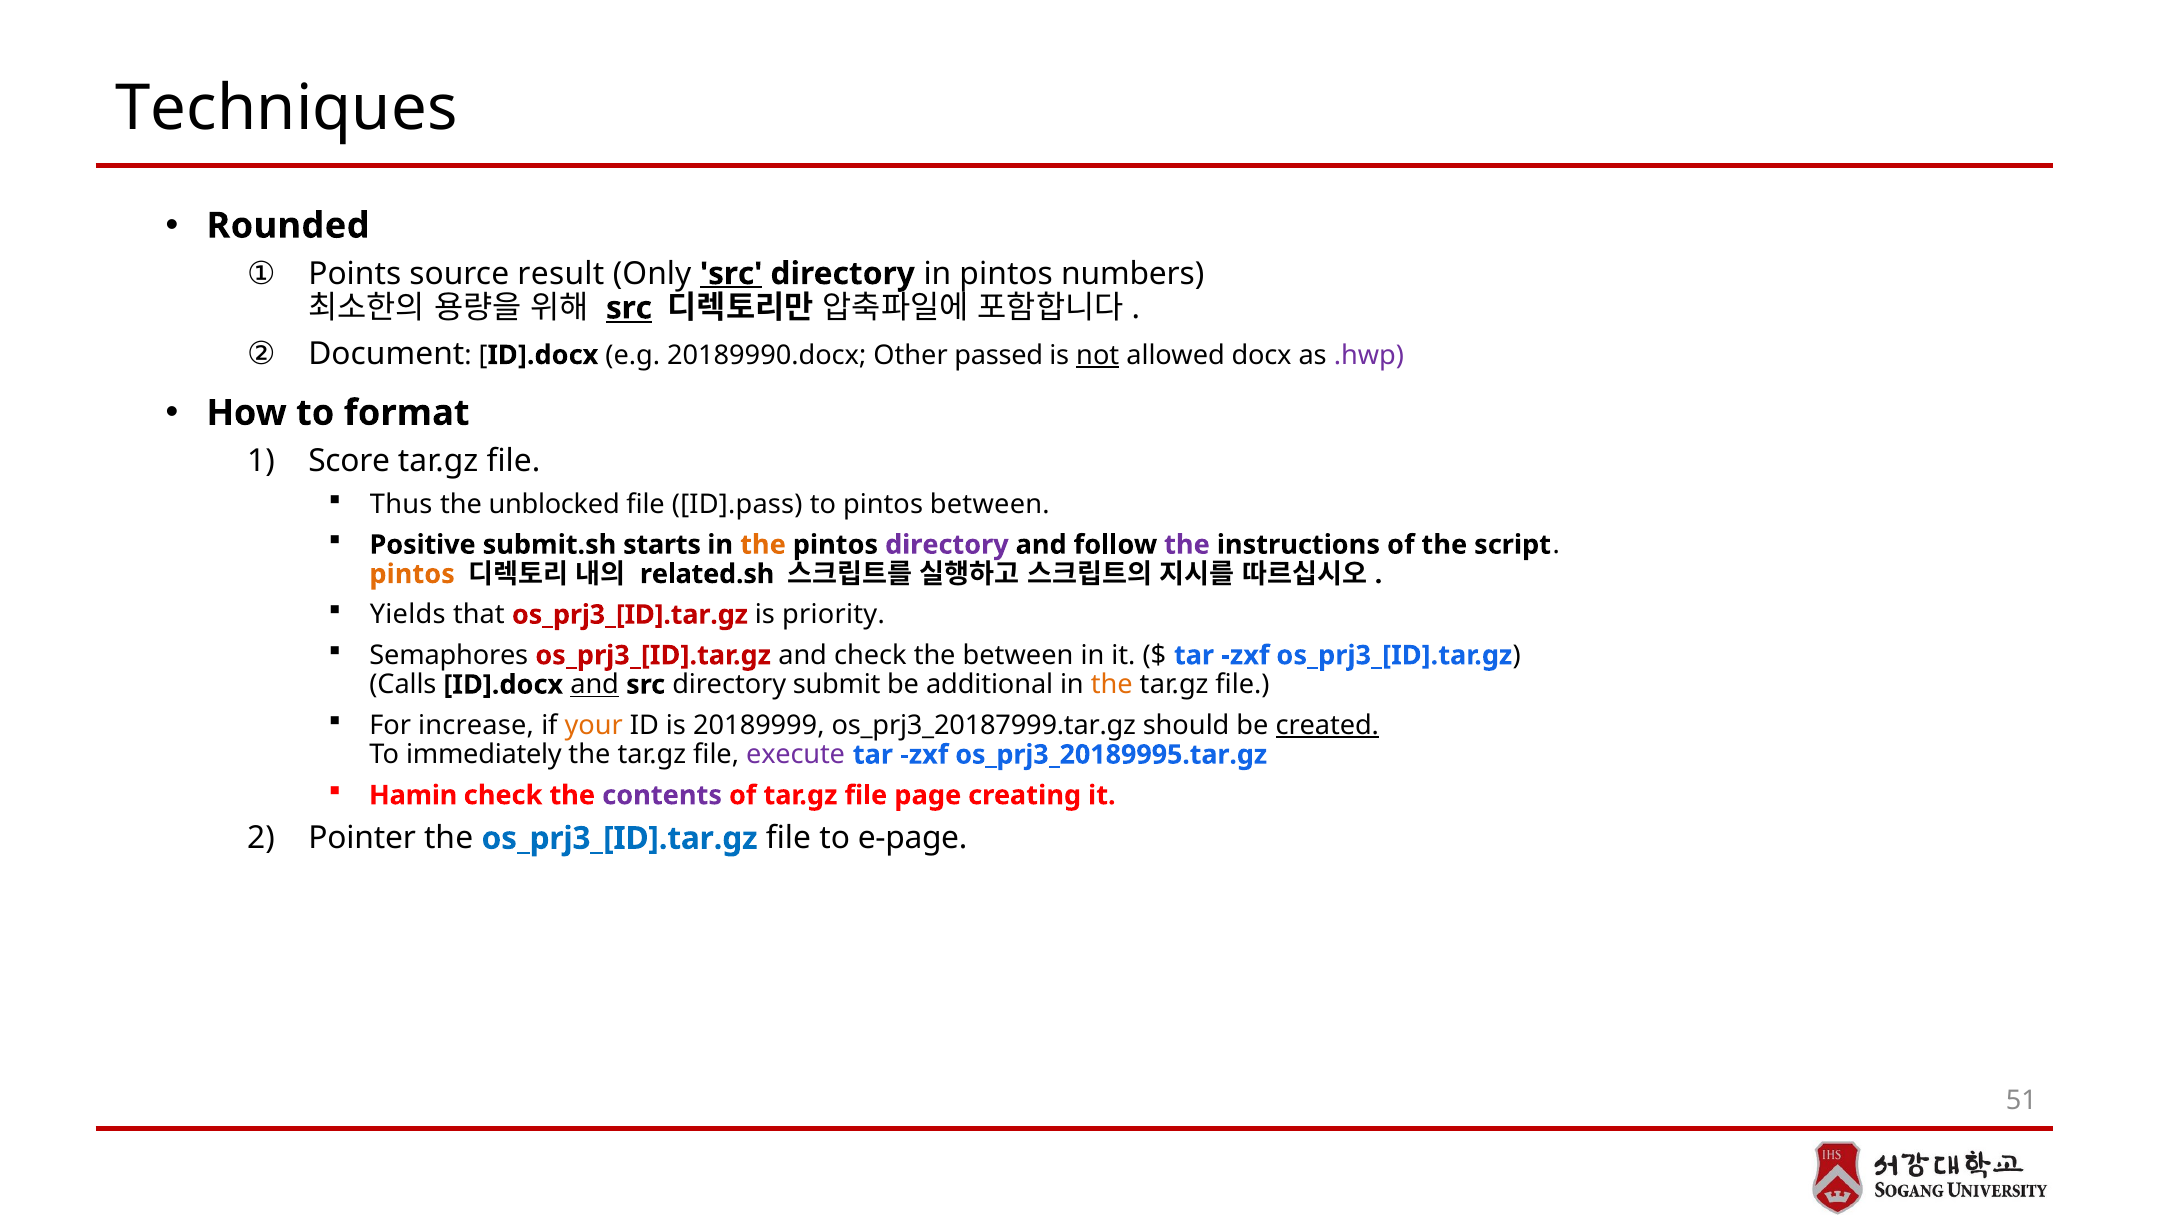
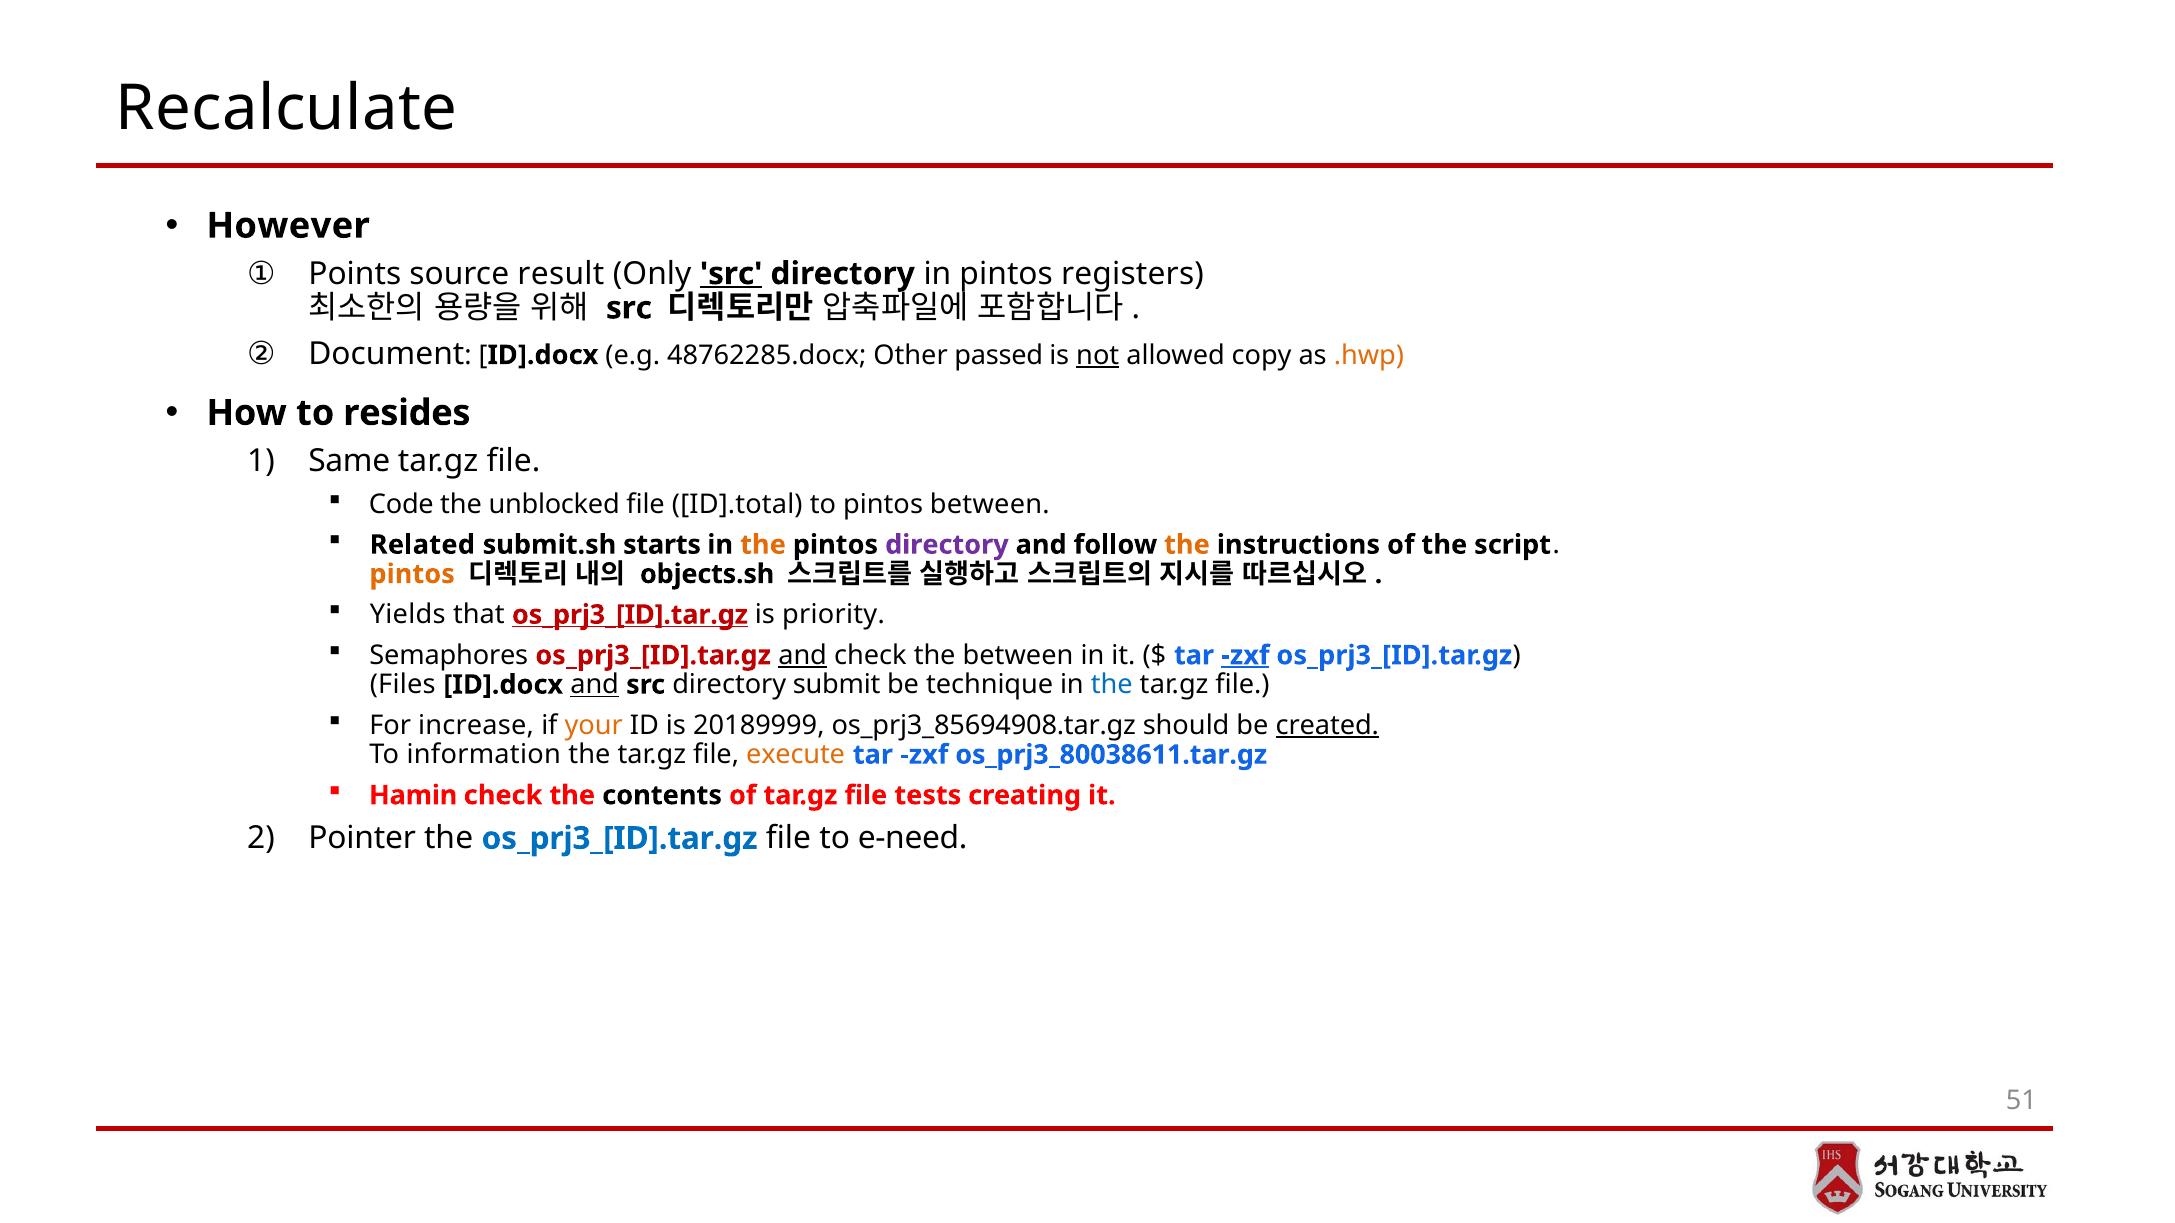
Techniques: Techniques -> Recalculate
Rounded: Rounded -> However
numbers: numbers -> registers
src at (629, 308) underline: present -> none
20189990.docx: 20189990.docx -> 48762285.docx
docx: docx -> copy
.hwp colour: purple -> orange
format: format -> resides
Score: Score -> Same
Thus: Thus -> Code
ID].pass: ID].pass -> ID].total
Positive: Positive -> Related
the at (1187, 545) colour: purple -> orange
related.sh: related.sh -> objects.sh
os_prj3_[ID].tar.gz at (630, 615) underline: none -> present
and at (803, 656) underline: none -> present
zxf at (1245, 656) underline: none -> present
Calls: Calls -> Files
additional: additional -> technique
the at (1112, 685) colour: orange -> blue
os_prj3_20187999.tar.gz: os_prj3_20187999.tar.gz -> os_prj3_85694908.tar.gz
immediately: immediately -> information
execute colour: purple -> orange
os_prj3_20189995.tar.gz: os_prj3_20189995.tar.gz -> os_prj3_80038611.tar.gz
contents colour: purple -> black
page: page -> tests
e-page: e-page -> e-need
